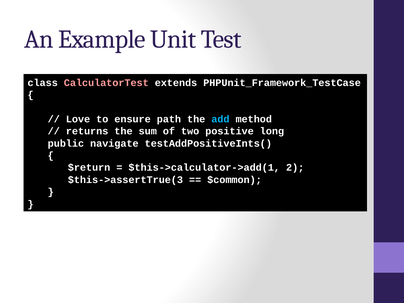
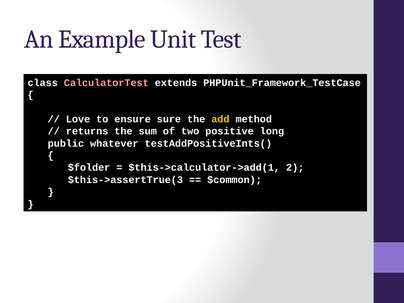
path: path -> sure
add colour: light blue -> yellow
navigate: navigate -> whatever
$return: $return -> $folder
